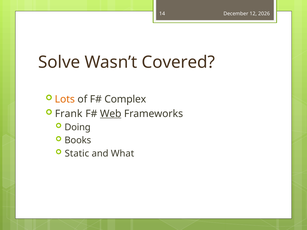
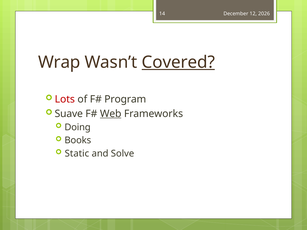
Solve: Solve -> Wrap
Covered underline: none -> present
Lots colour: orange -> red
Complex: Complex -> Program
Frank: Frank -> Suave
What: What -> Solve
